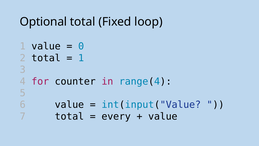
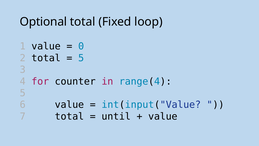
1 at (81, 58): 1 -> 5
every: every -> until
